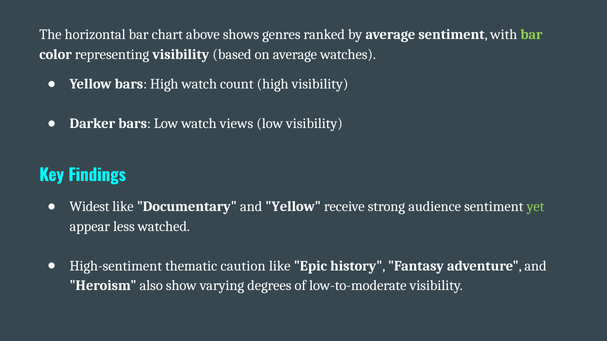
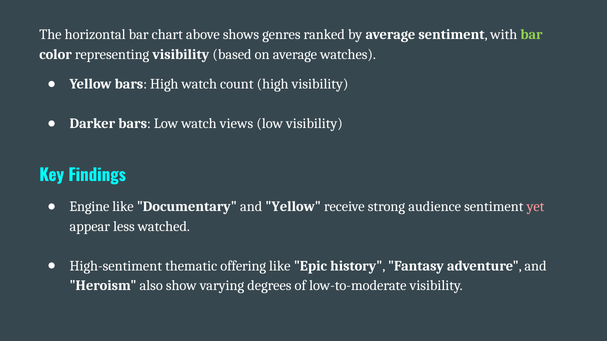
Widest: Widest -> Engine
yet colour: light green -> pink
caution: caution -> offering
